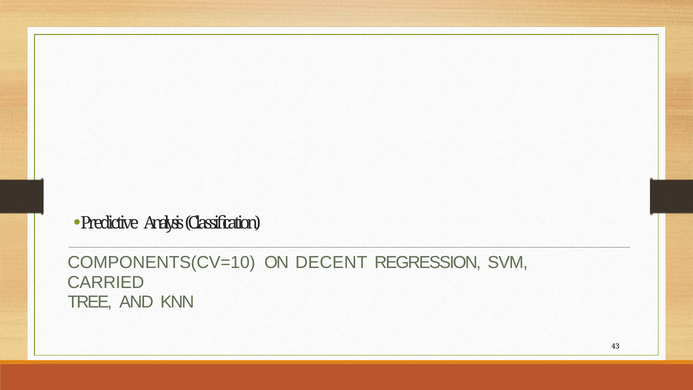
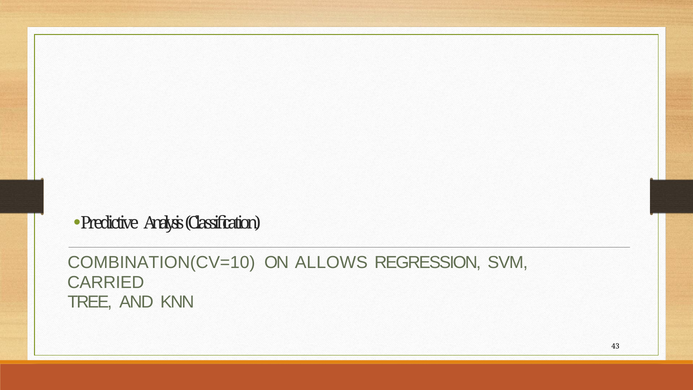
COMPONENTS(CV=10: COMPONENTS(CV=10 -> COMBINATION(CV=10
DECENT: DECENT -> ALLOWS
